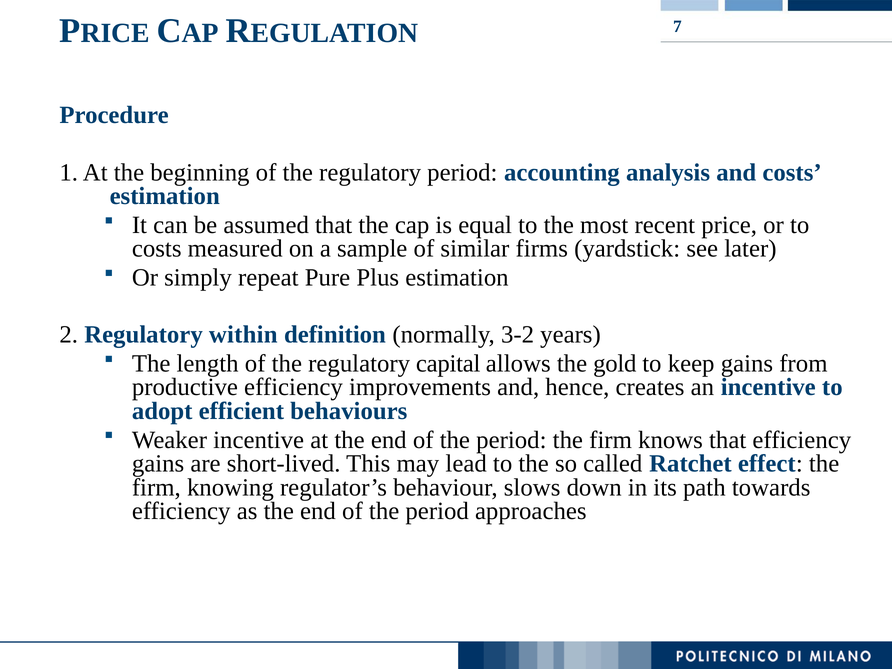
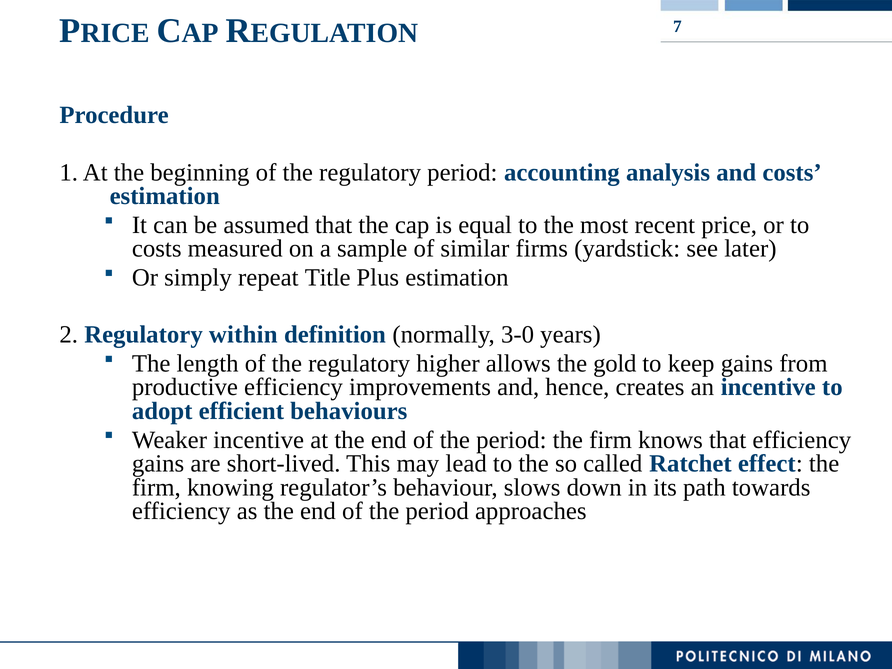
Pure: Pure -> Title
3-2: 3-2 -> 3-0
capital: capital -> higher
